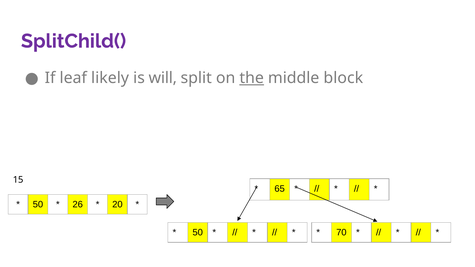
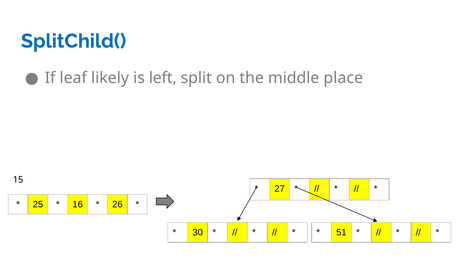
SplitChild( colour: purple -> blue
will: will -> left
the underline: present -> none
block: block -> place
65: 65 -> 27
50 at (38, 205): 50 -> 25
26: 26 -> 16
20: 20 -> 26
50 at (198, 233): 50 -> 30
70: 70 -> 51
